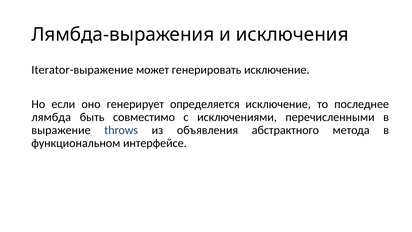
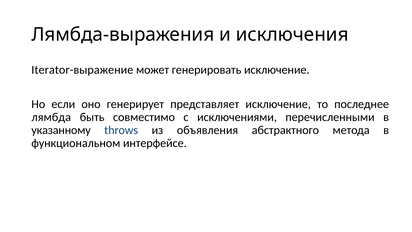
определяется: определяется -> представляет
выражение: выражение -> указанному
